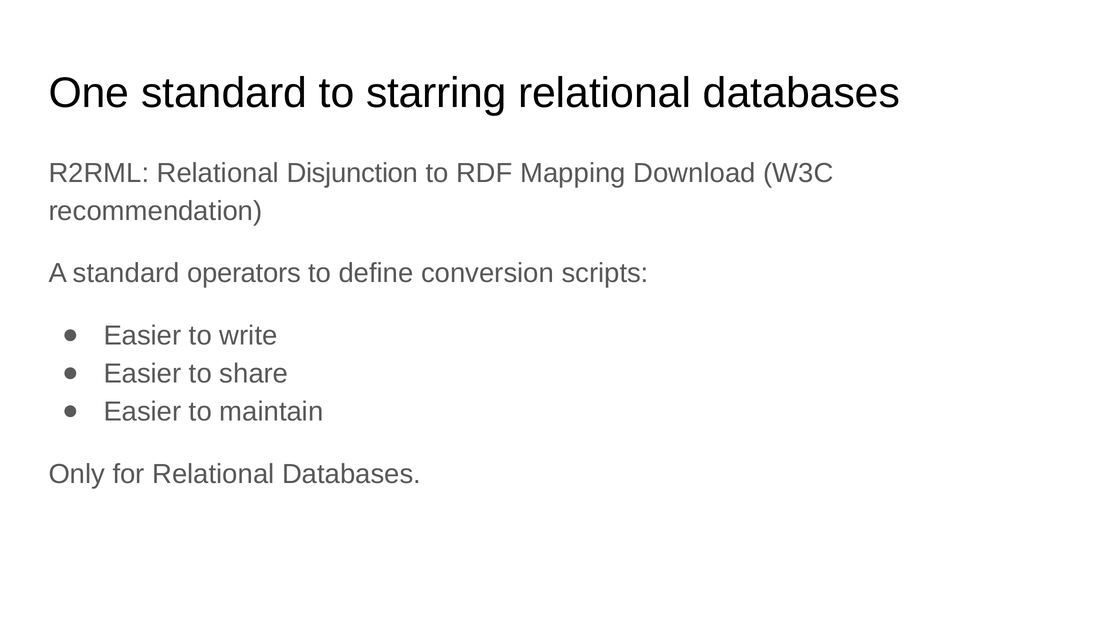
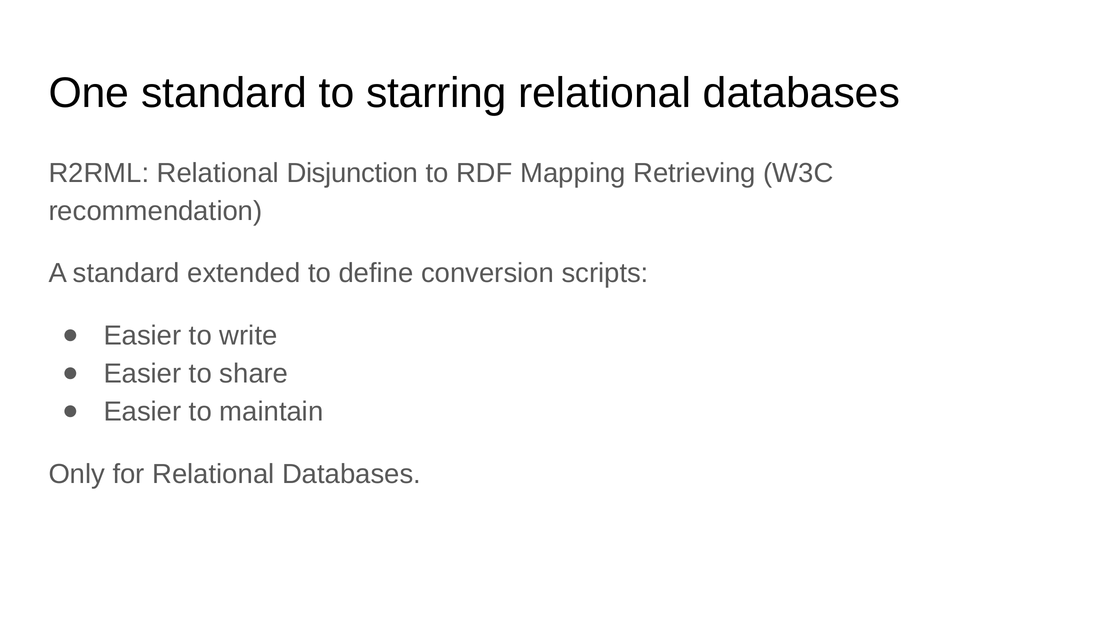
Download: Download -> Retrieving
operators: operators -> extended
